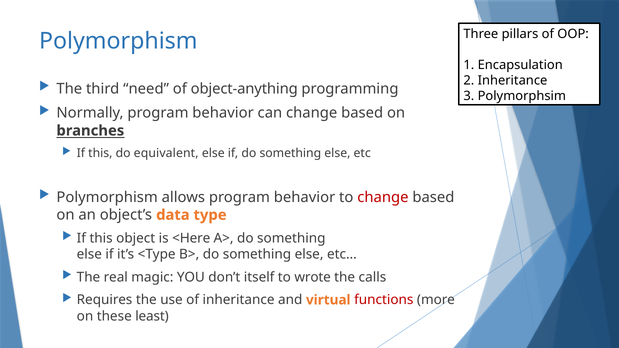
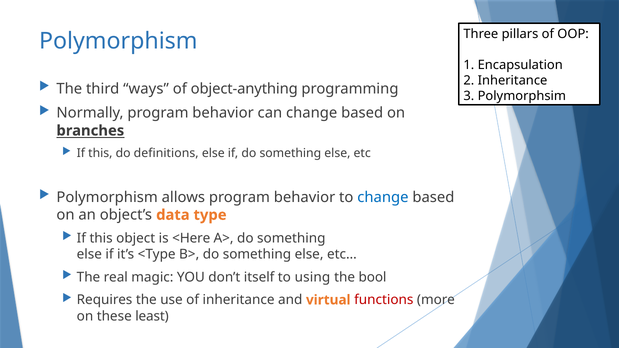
need: need -> ways
equivalent: equivalent -> definitions
change at (383, 197) colour: red -> blue
wrote: wrote -> using
calls: calls -> bool
